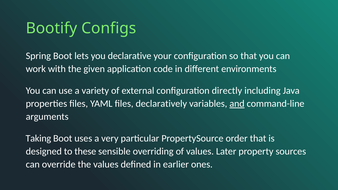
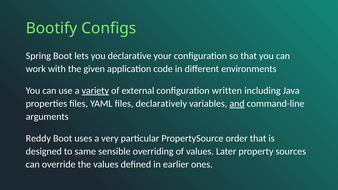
variety underline: none -> present
directly: directly -> written
Taking: Taking -> Reddy
these: these -> same
